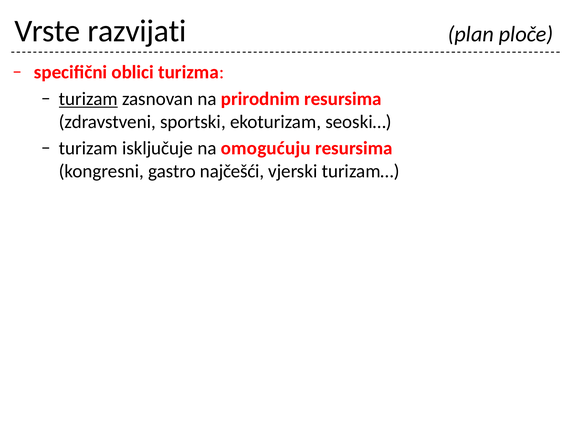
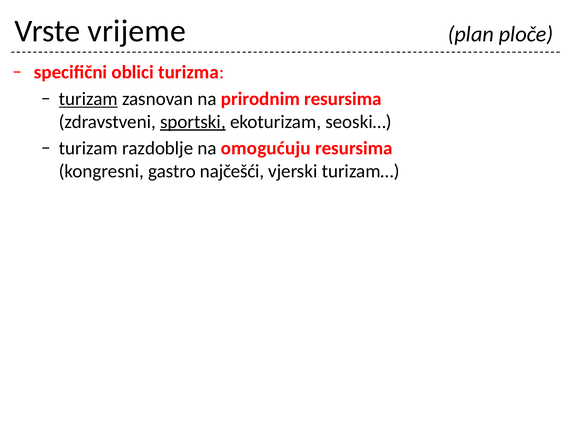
razvijati: razvijati -> vrijeme
sportski underline: none -> present
isključuje: isključuje -> razdoblje
